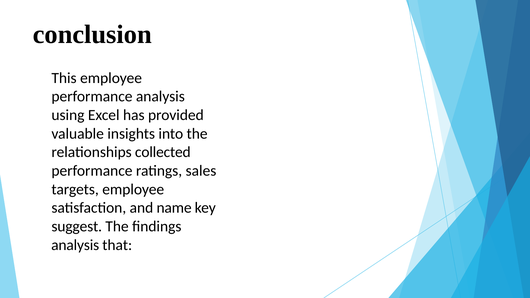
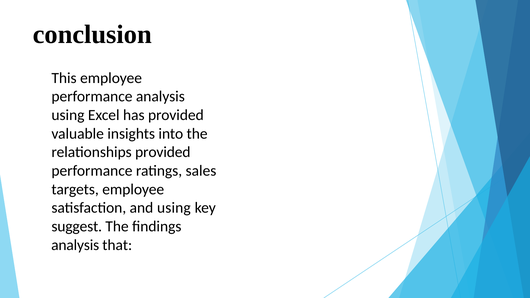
relationships collected: collected -> provided
and name: name -> using
